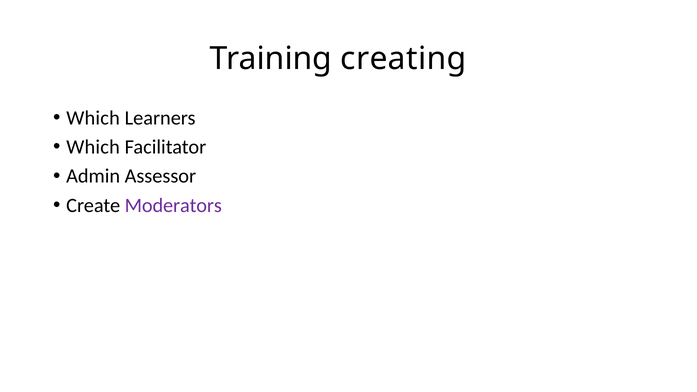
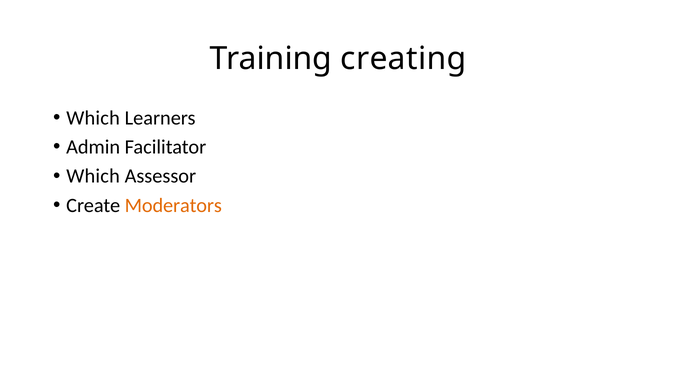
Which at (93, 147): Which -> Admin
Admin at (93, 176): Admin -> Which
Moderators colour: purple -> orange
